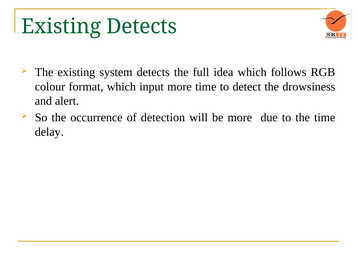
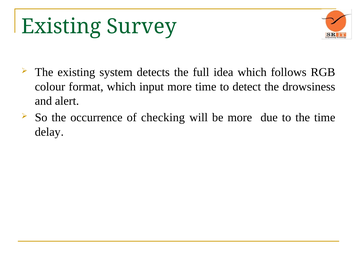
Existing Detects: Detects -> Survey
detection: detection -> checking
